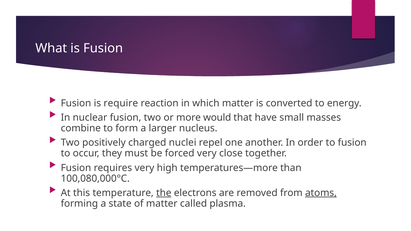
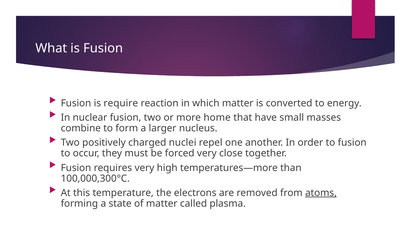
would: would -> home
100,080,000°C: 100,080,000°C -> 100,000,300°C
the underline: present -> none
